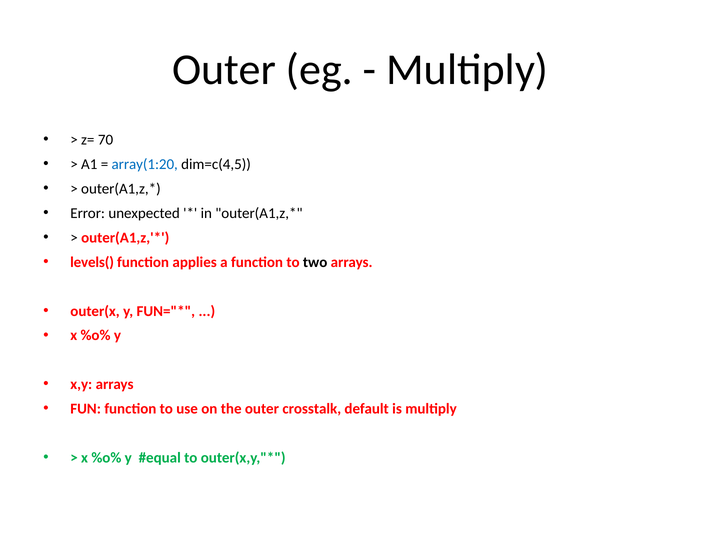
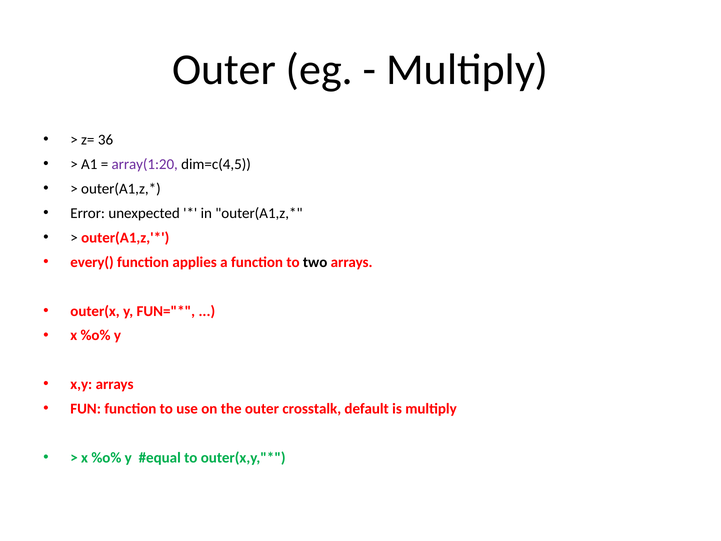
70: 70 -> 36
array(1:20 colour: blue -> purple
levels(: levels( -> every(
